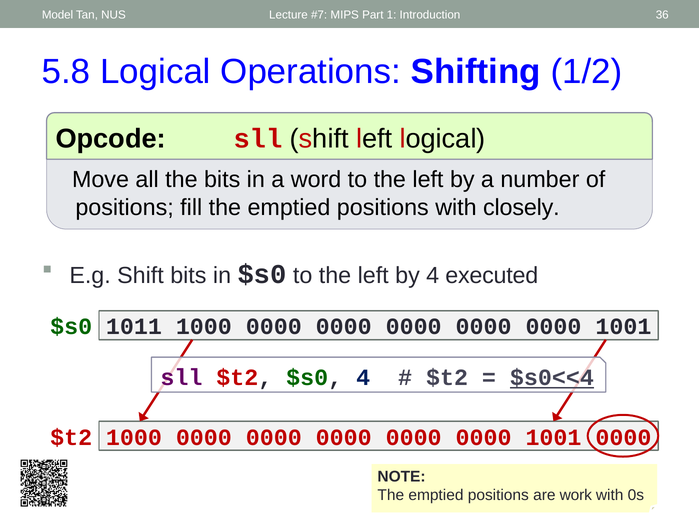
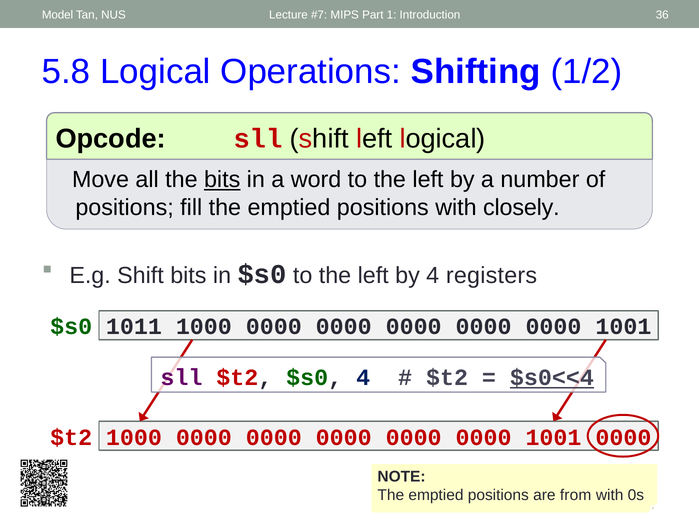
bits at (222, 180) underline: none -> present
executed: executed -> registers
work: work -> from
